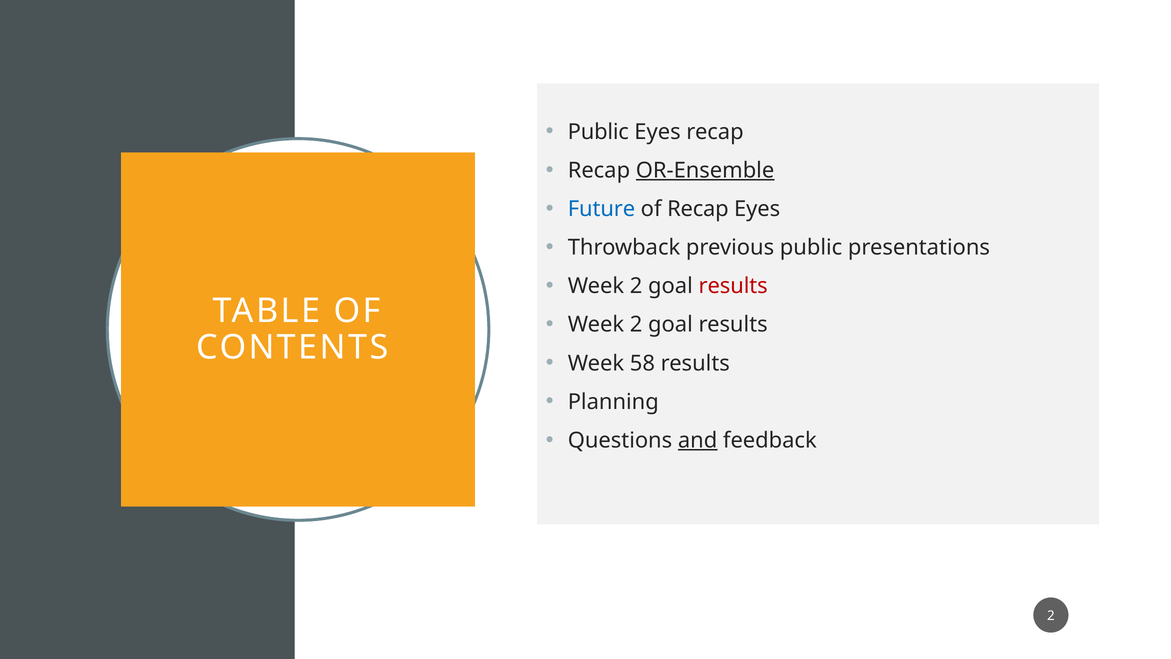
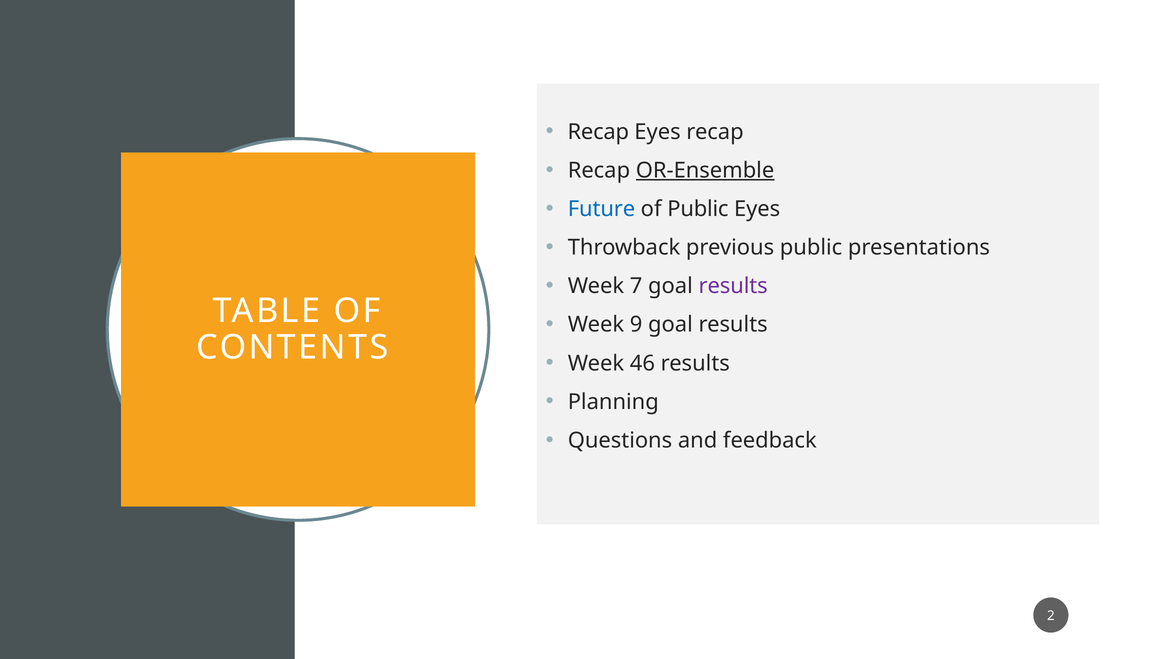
Public at (598, 132): Public -> Recap
of Recap: Recap -> Public
2 at (636, 286): 2 -> 7
results at (733, 286) colour: red -> purple
2 at (636, 325): 2 -> 9
58: 58 -> 46
and underline: present -> none
